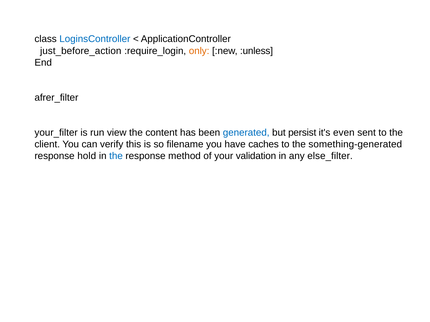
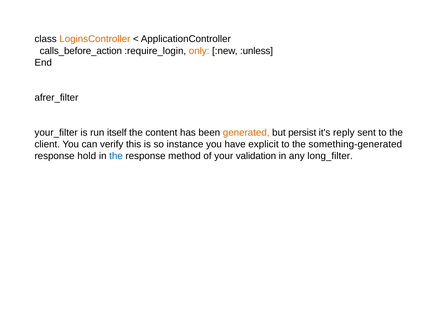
LoginsController colour: blue -> orange
just_before_action: just_before_action -> calls_before_action
view: view -> itself
generated colour: blue -> orange
even: even -> reply
filename: filename -> instance
caches: caches -> explicit
else_filter: else_filter -> long_filter
